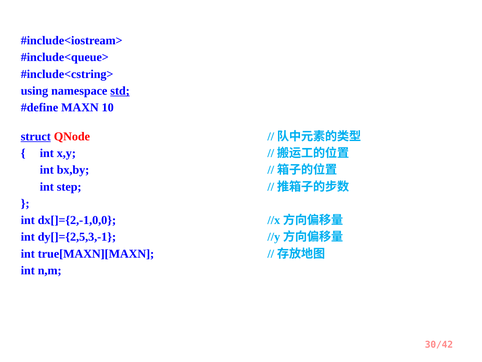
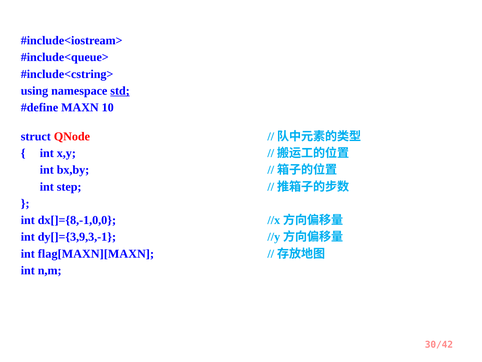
struct underline: present -> none
dx[]={2,-1,0,0: dx[]={2,-1,0,0 -> dx[]={8,-1,0,0
dy[]={2,5,3,-1: dy[]={2,5,3,-1 -> dy[]={3,9,3,-1
true[MAXN][MAXN: true[MAXN][MAXN -> flag[MAXN][MAXN
